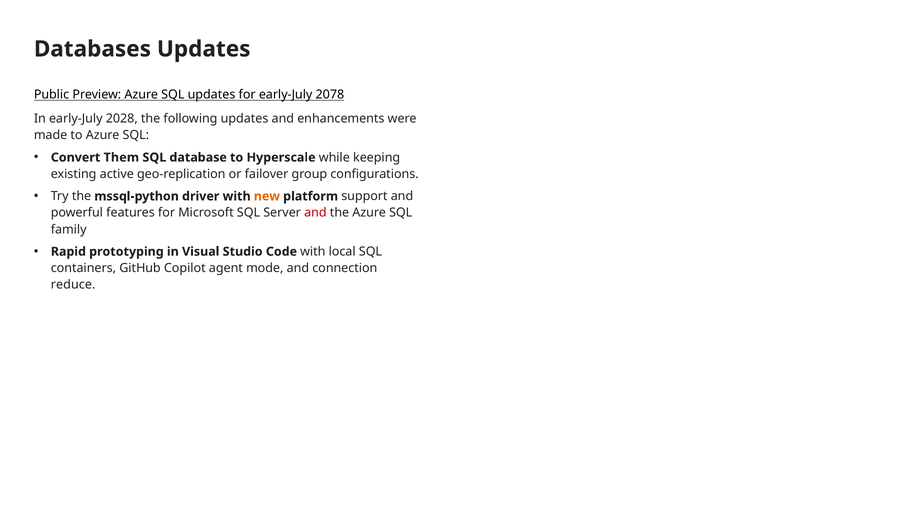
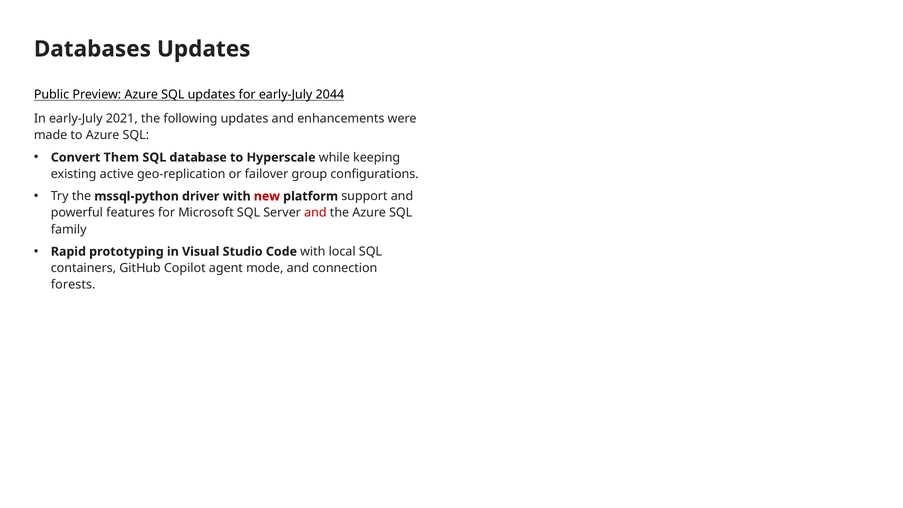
2078: 2078 -> 2044
2028: 2028 -> 2021
new colour: orange -> red
reduce: reduce -> forests
